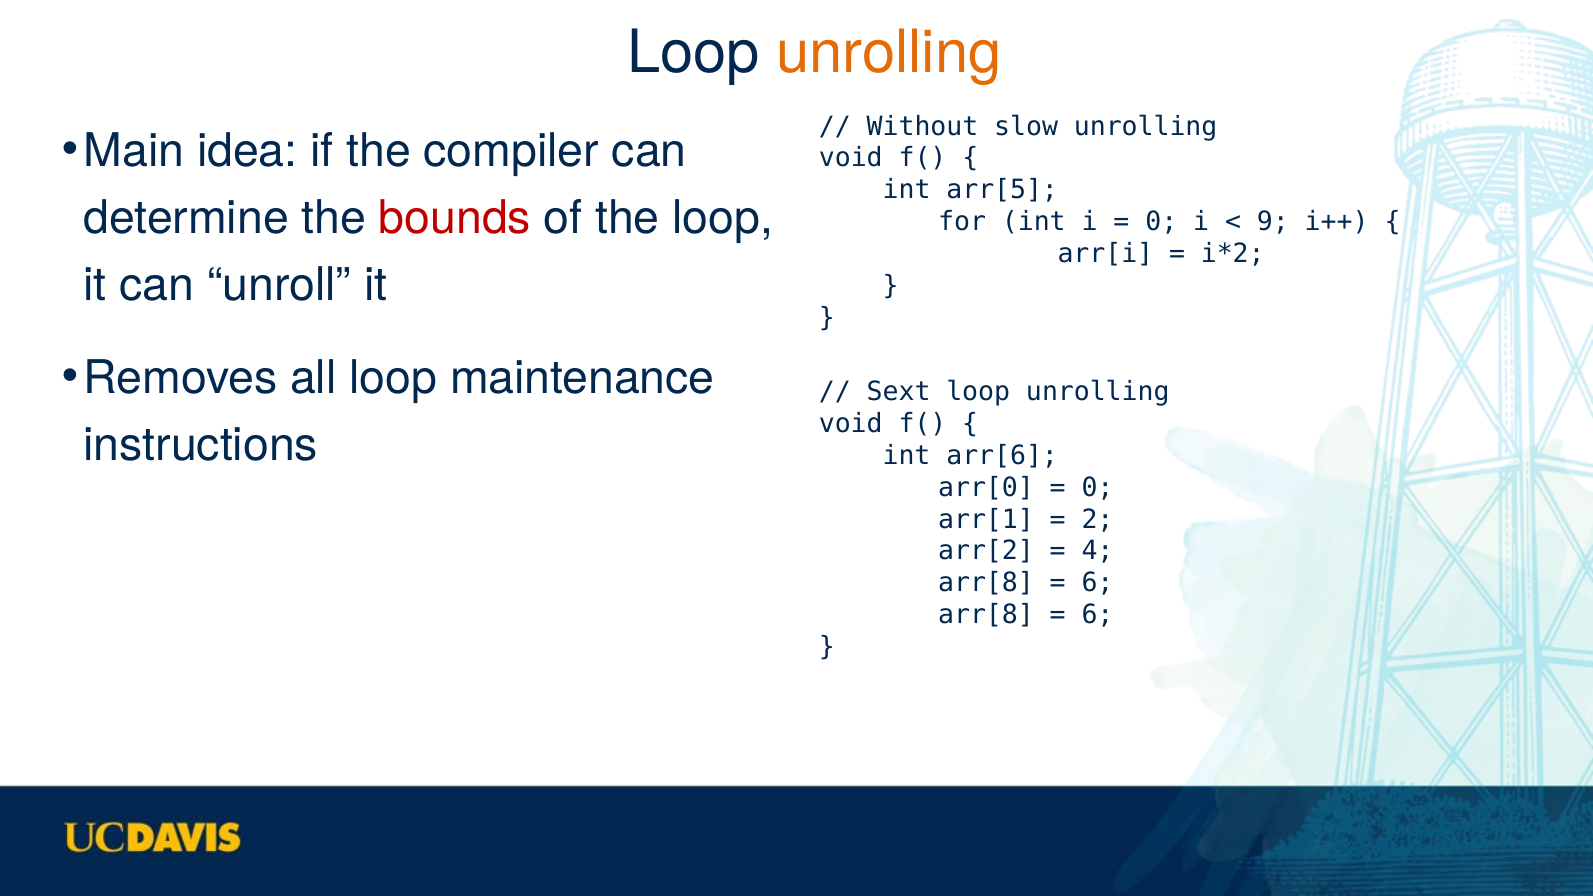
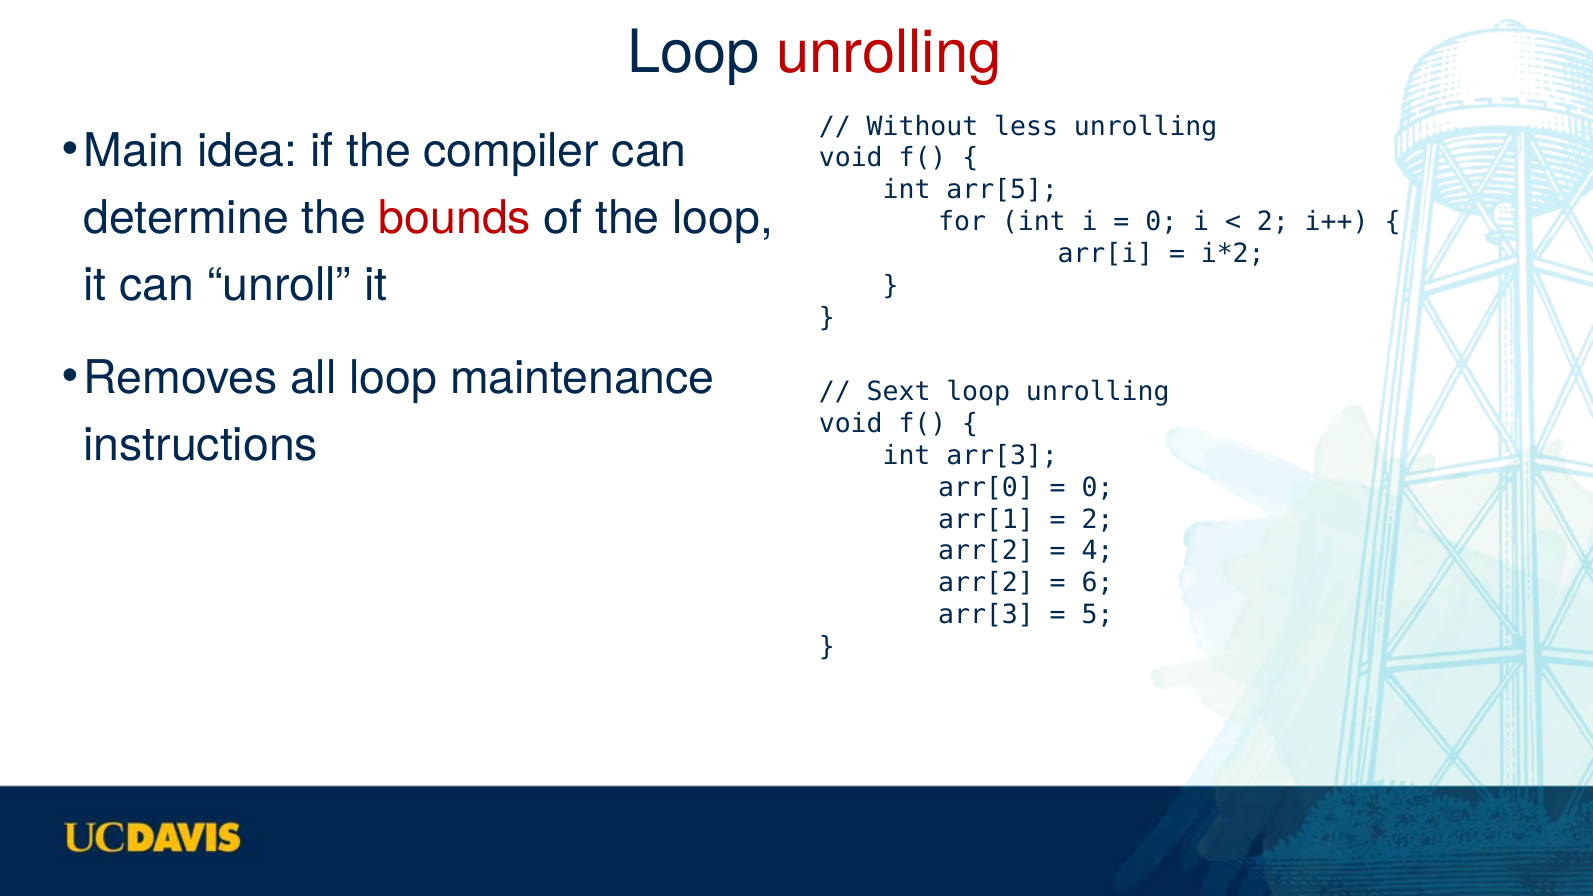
unrolling at (889, 53) colour: orange -> red
slow: slow -> less
9 at (1273, 222): 9 -> 2
int arr[6: arr[6 -> arr[3
arr[8 at (986, 583): arr[8 -> arr[2
arr[8 at (986, 615): arr[8 -> arr[3
6 at (1097, 615): 6 -> 5
